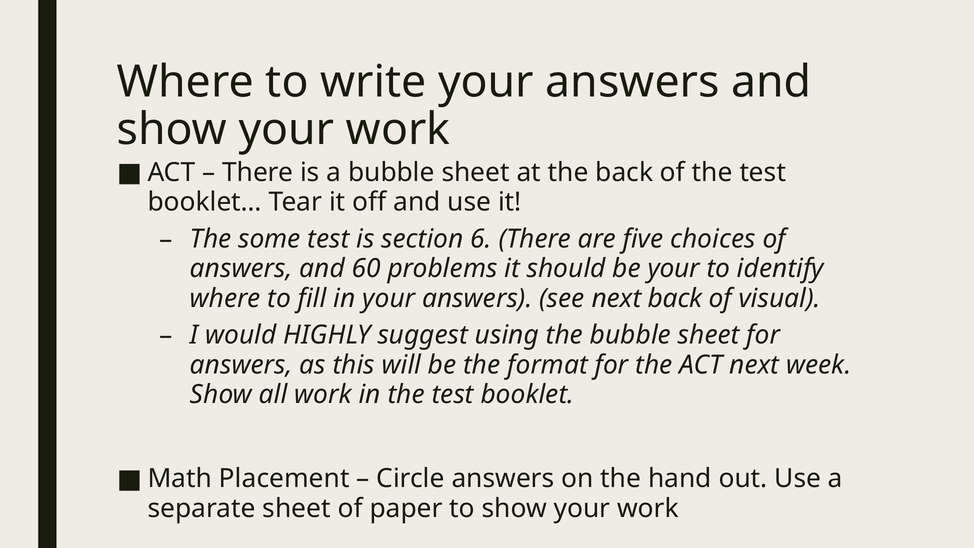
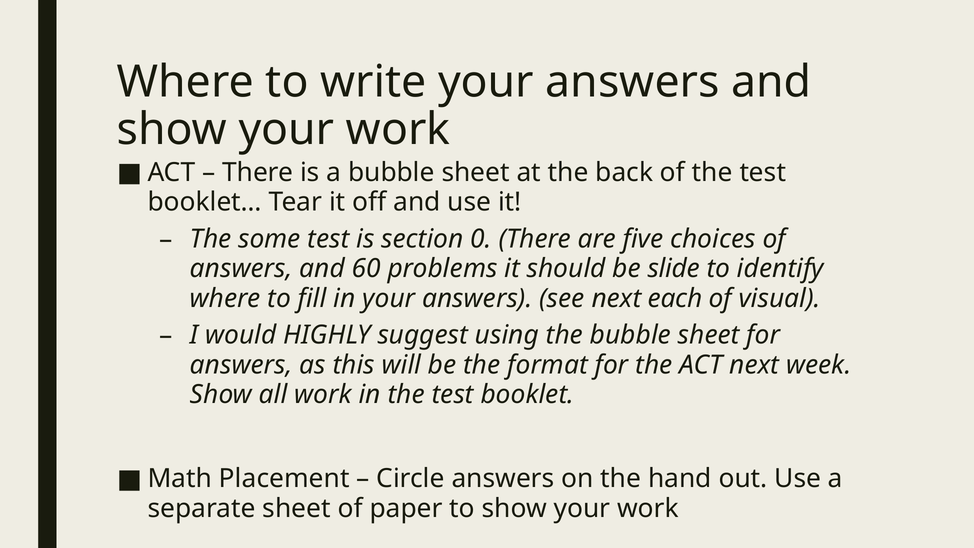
6: 6 -> 0
be your: your -> slide
next back: back -> each
